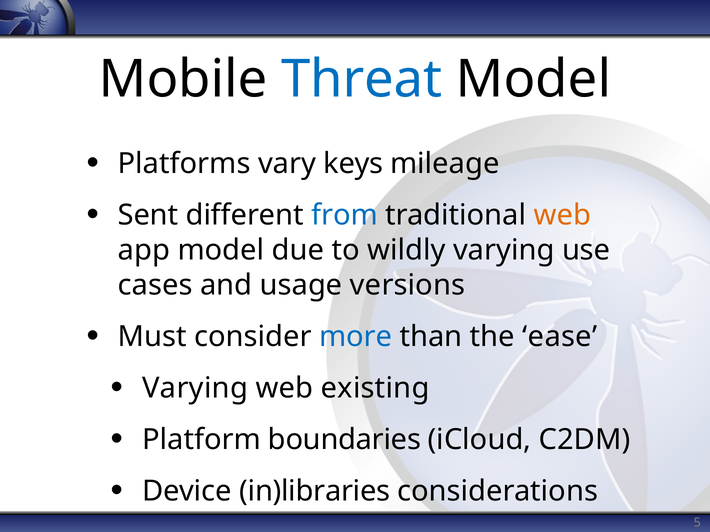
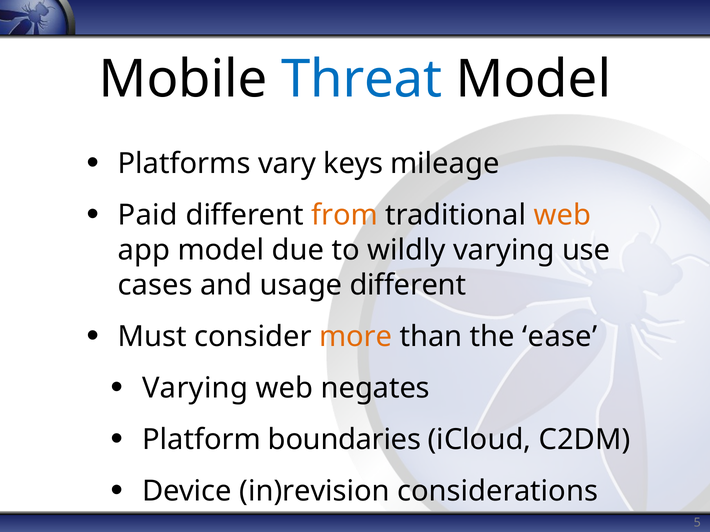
Sent: Sent -> Paid
from colour: blue -> orange
usage versions: versions -> different
more colour: blue -> orange
existing: existing -> negates
in)libraries: in)libraries -> in)revision
